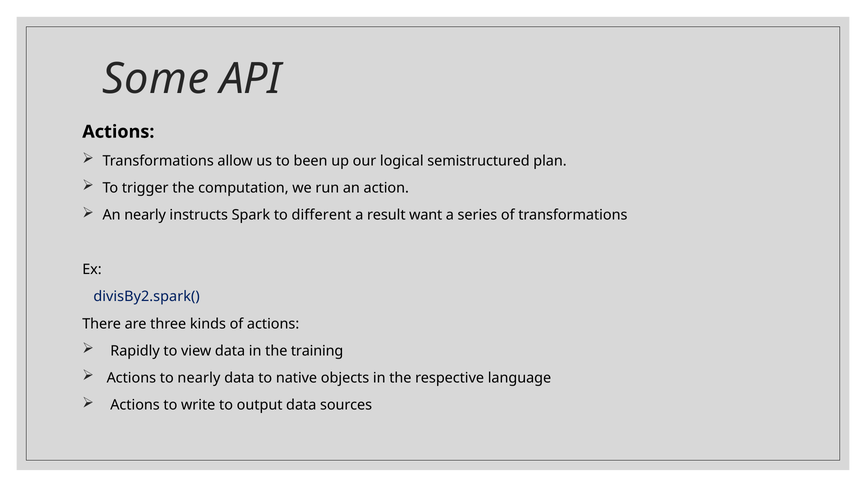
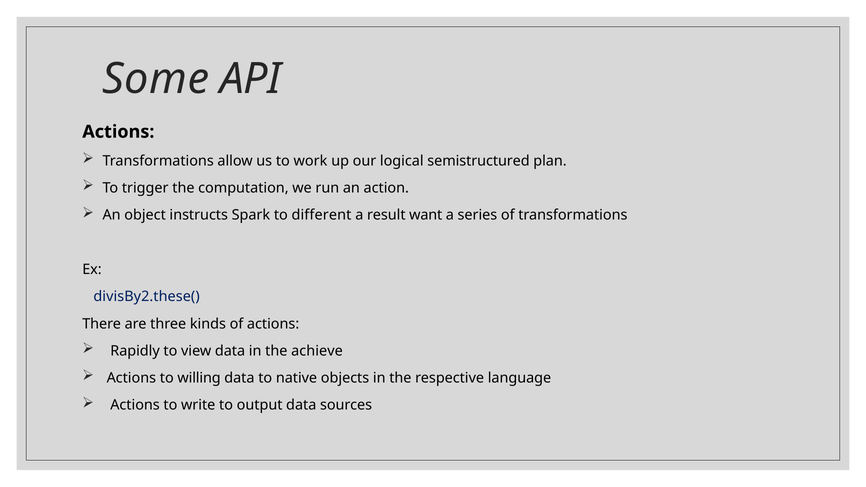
been: been -> work
An nearly: nearly -> object
divisBy2.spark(: divisBy2.spark( -> divisBy2.these(
training: training -> achieve
to nearly: nearly -> willing
